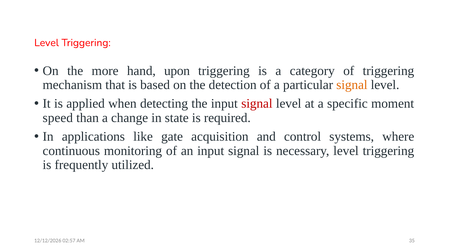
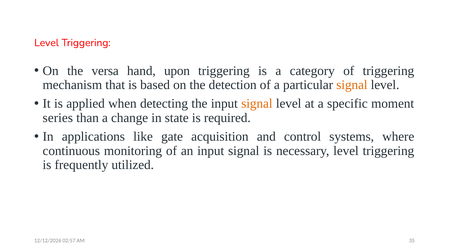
more: more -> versa
signal at (257, 104) colour: red -> orange
speed: speed -> series
